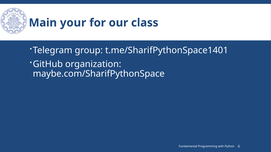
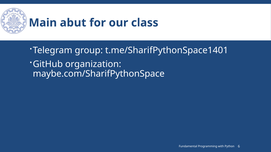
your: your -> abut
